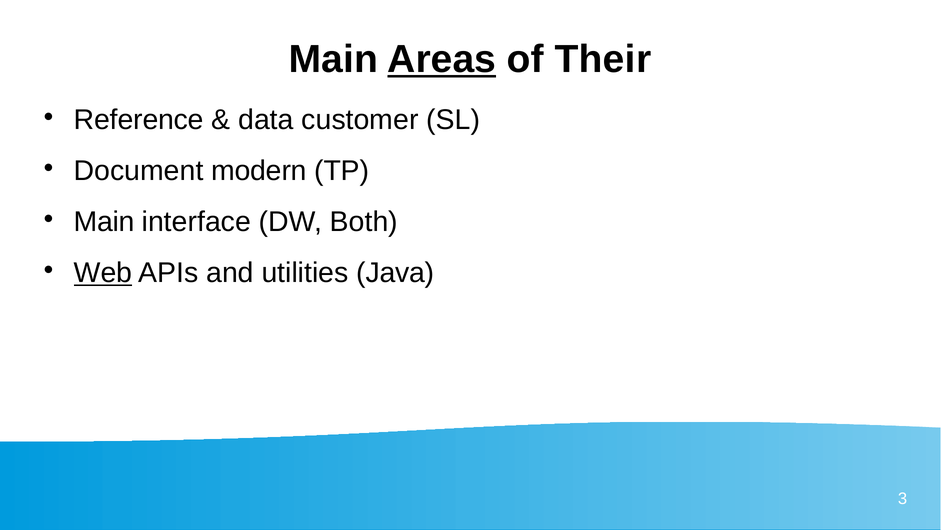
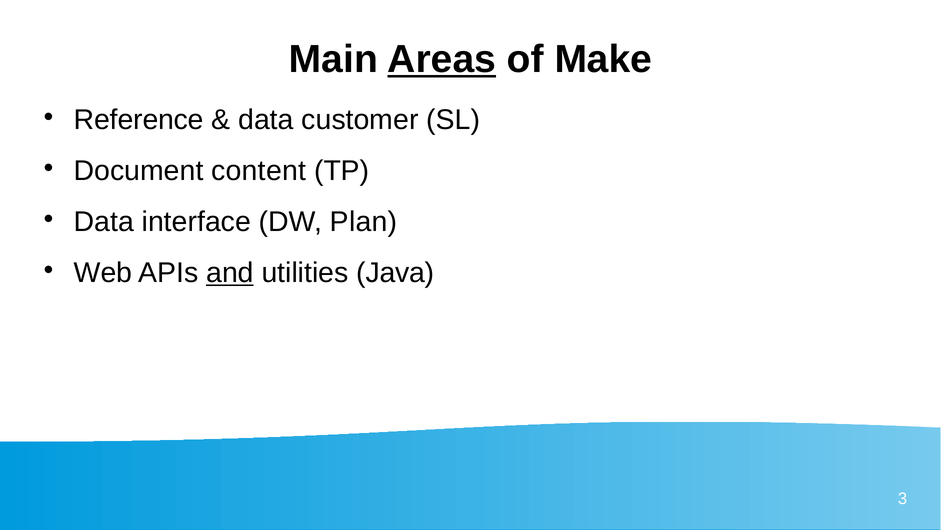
Their: Their -> Make
modern: modern -> content
Main at (104, 222): Main -> Data
Both: Both -> Plan
Web underline: present -> none
and underline: none -> present
